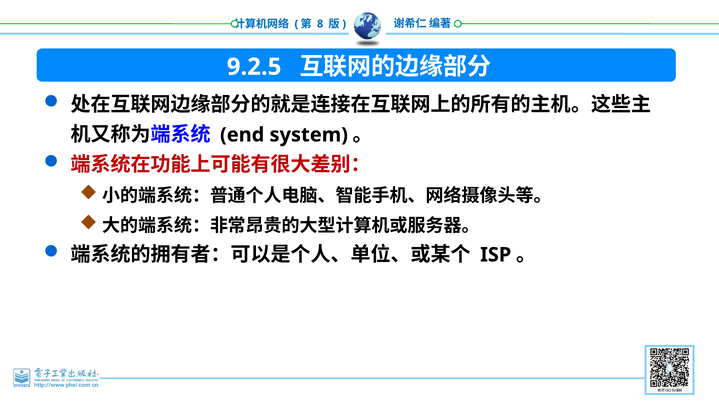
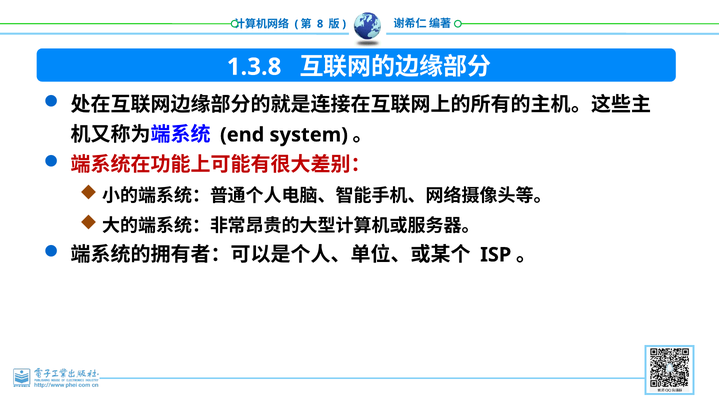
9.2.5: 9.2.5 -> 1.3.8
